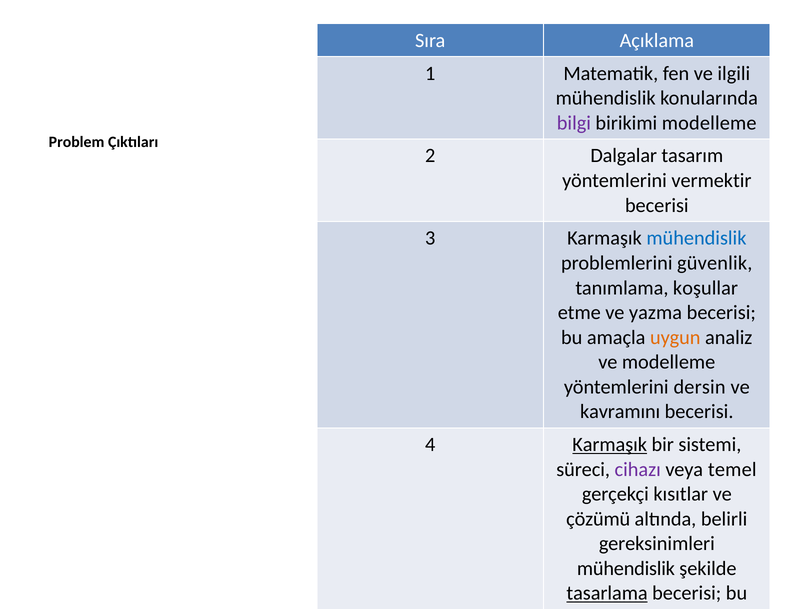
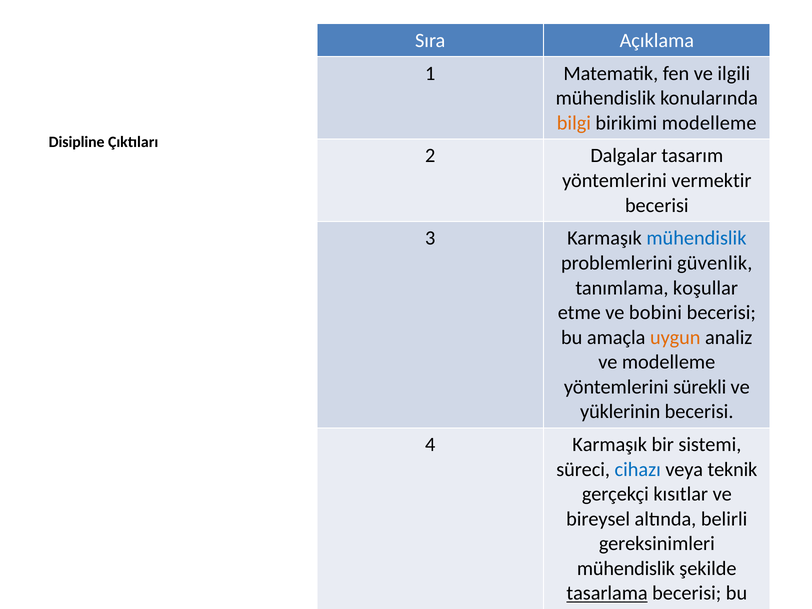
bilgi at (574, 123) colour: purple -> orange
Problem at (77, 142): Problem -> Disipline
ve yazma: yazma -> bobini
yöntemlerini dersin: dersin -> sürekli
kavramını: kavramını -> yüklerinin
Karmaşık at (610, 445) underline: present -> none
cihazı colour: purple -> blue
veya temel: temel -> teknik
çözümü at (598, 519): çözümü -> bireysel
